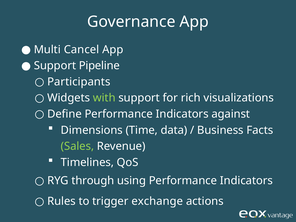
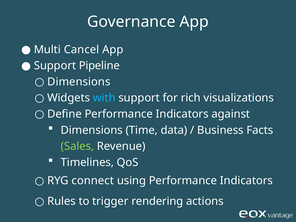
Participants at (79, 82): Participants -> Dimensions
with colour: light green -> light blue
through: through -> connect
exchange: exchange -> rendering
